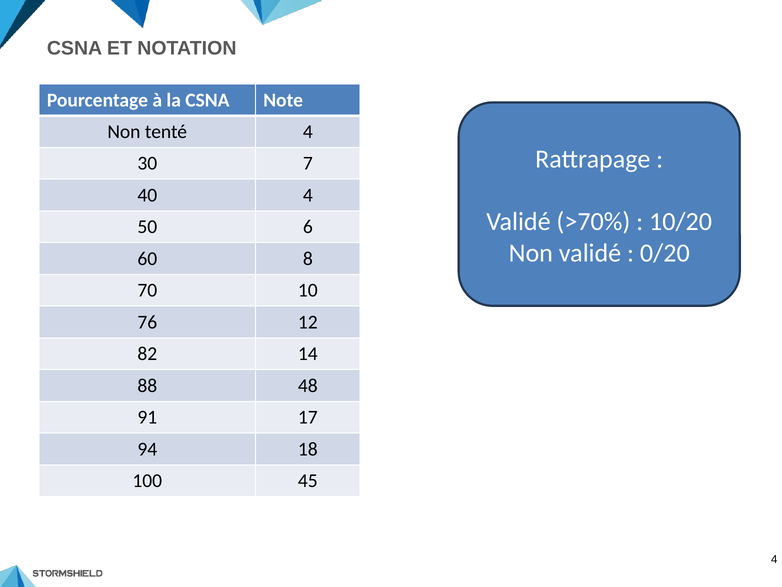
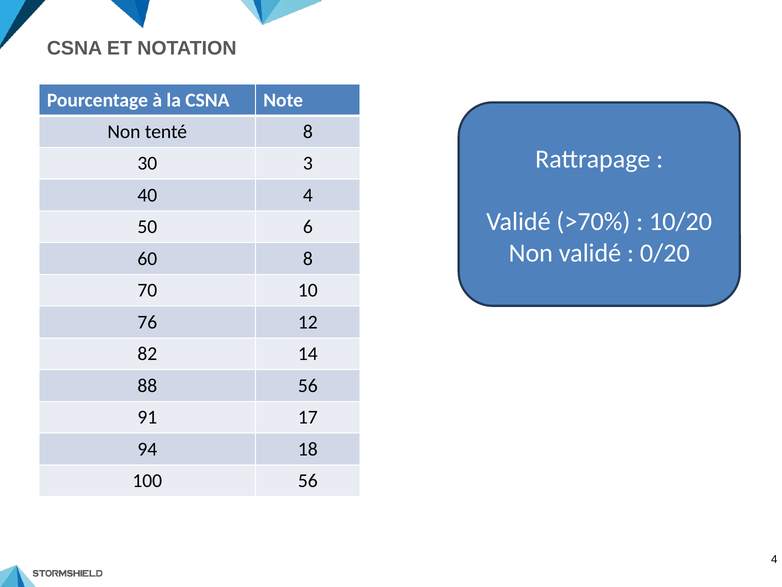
tenté 4: 4 -> 8
7: 7 -> 3
88 48: 48 -> 56
100 45: 45 -> 56
